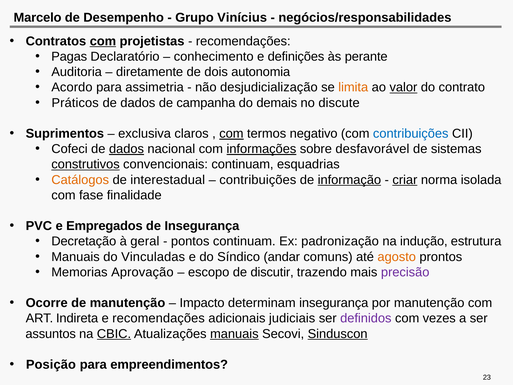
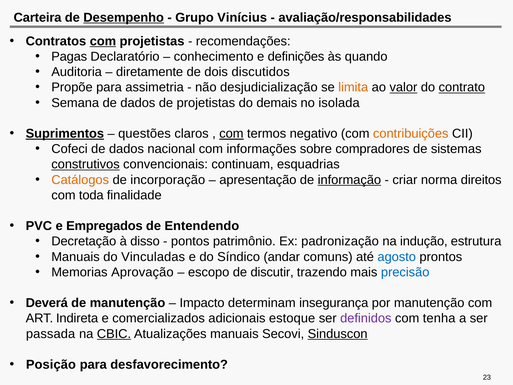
Marcelo: Marcelo -> Carteira
Desempenho underline: none -> present
negócios/responsabilidades: negócios/responsabilidades -> avaliação/responsabilidades
perante: perante -> quando
autonomia: autonomia -> discutidos
Acordo: Acordo -> Propõe
contrato underline: none -> present
Práticos: Práticos -> Semana
de campanha: campanha -> projetistas
discute: discute -> isolada
Suprimentos underline: none -> present
exclusiva: exclusiva -> questões
contribuições at (411, 134) colour: blue -> orange
dados at (126, 149) underline: present -> none
informações underline: present -> none
desfavorável: desfavorável -> compradores
interestadual: interestadual -> incorporação
contribuições at (258, 180): contribuições -> apresentação
criar underline: present -> none
isolada: isolada -> direitos
fase: fase -> toda
de Insegurança: Insegurança -> Entendendo
geral: geral -> disso
pontos continuam: continuam -> patrimônio
agosto colour: orange -> blue
precisão colour: purple -> blue
Ocorre: Ocorre -> Deverá
e recomendações: recomendações -> comercializados
judiciais: judiciais -> estoque
vezes: vezes -> tenha
assuntos: assuntos -> passada
manuais at (234, 334) underline: present -> none
empreendimentos: empreendimentos -> desfavorecimento
